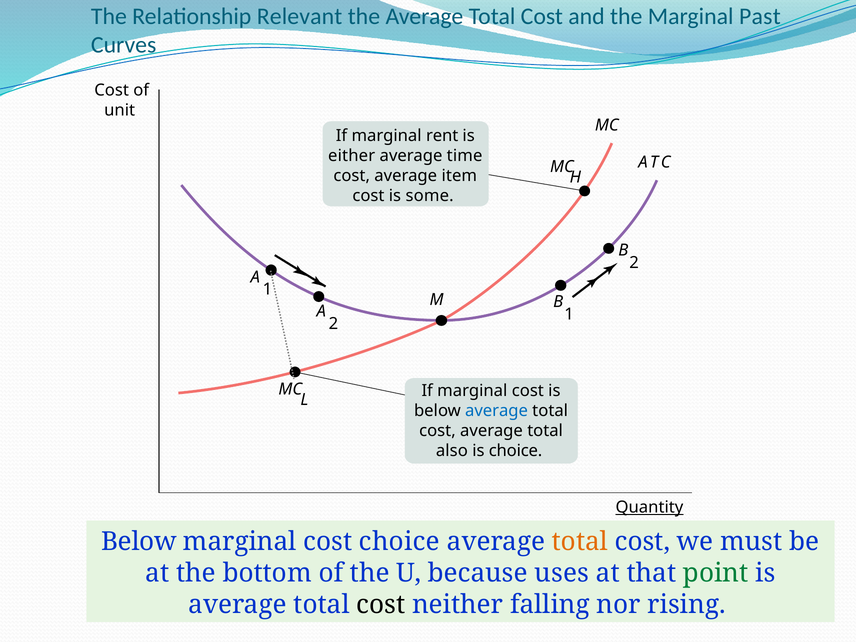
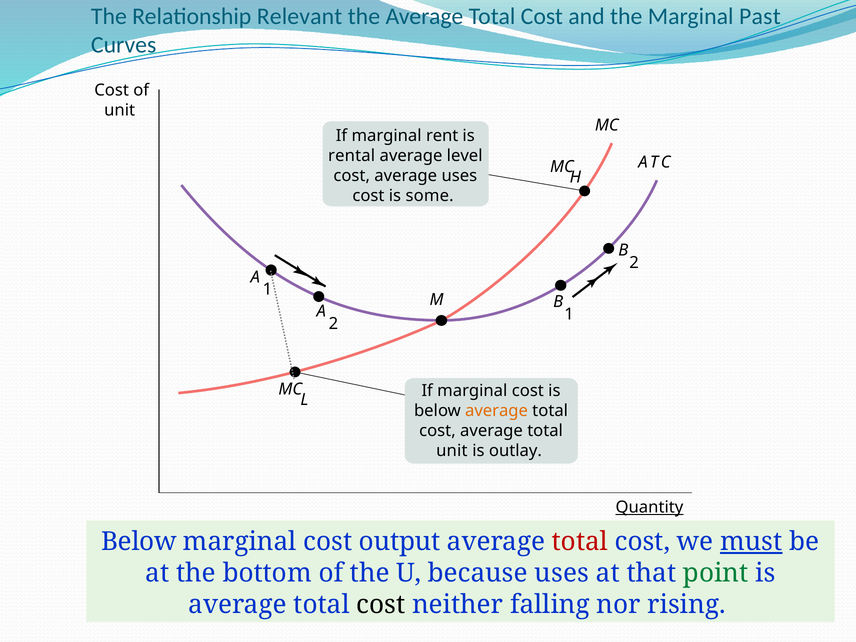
either: either -> rental
time: time -> level
average item: item -> uses
average at (497, 411) colour: blue -> orange
also at (452, 451): also -> unit
is choice: choice -> outlay
cost choice: choice -> output
total at (580, 542) colour: orange -> red
must underline: none -> present
